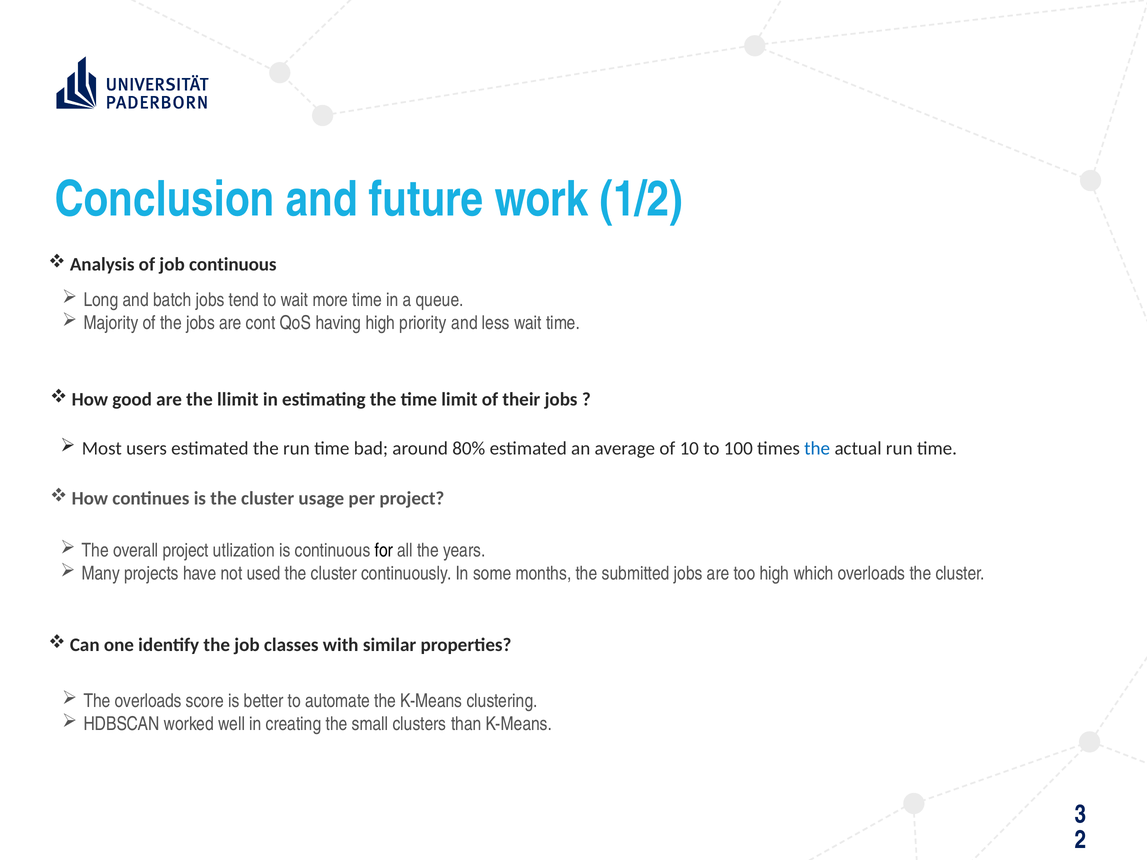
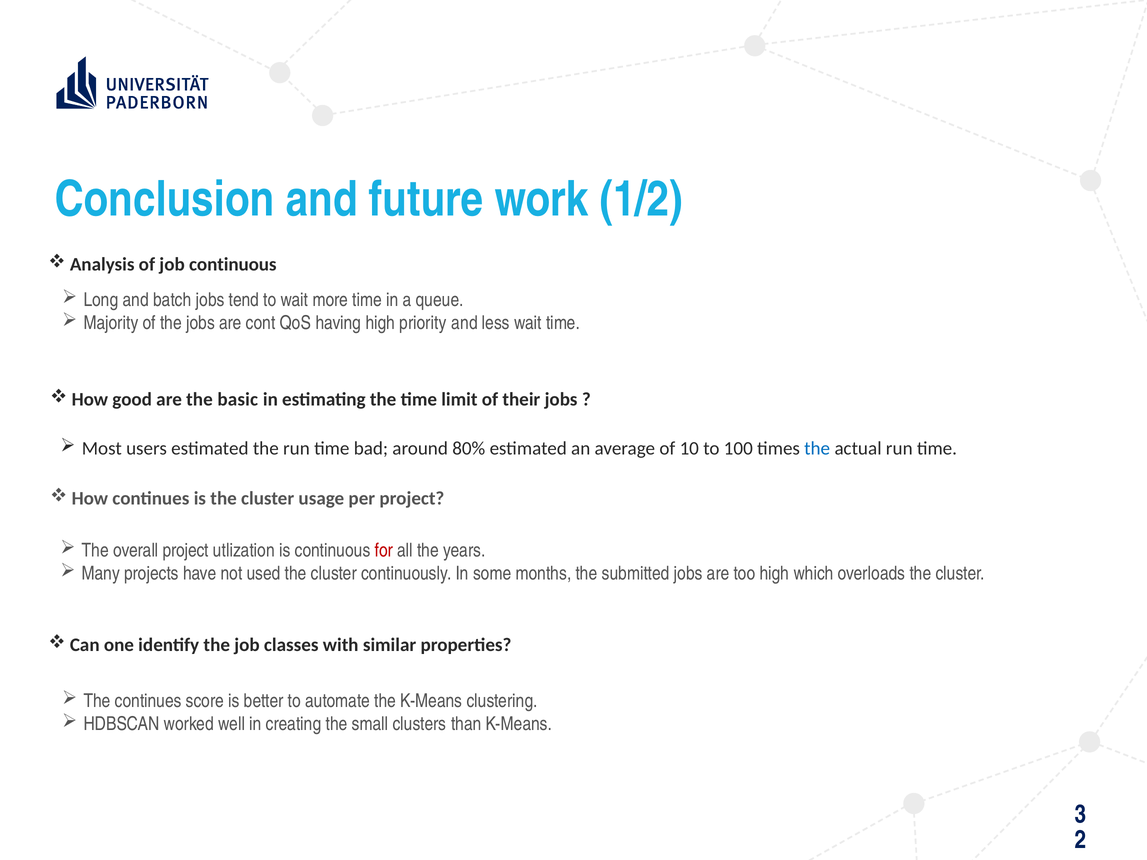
llimit: llimit -> basic
for colour: black -> red
The overloads: overloads -> continues
